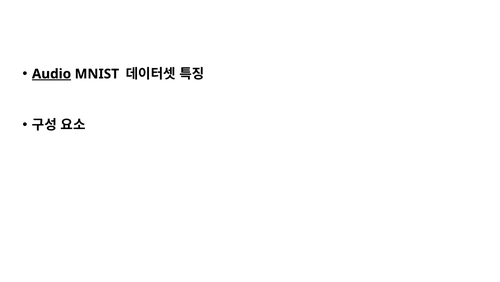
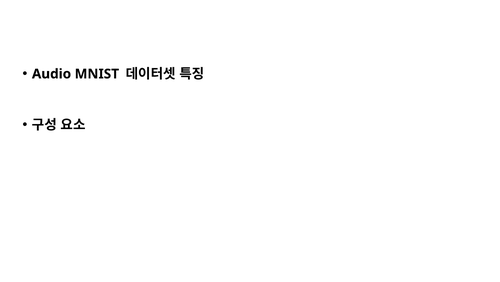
Audio underline: present -> none
